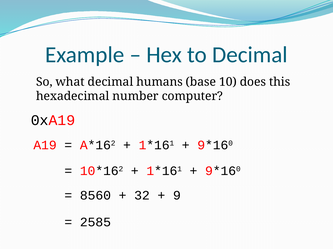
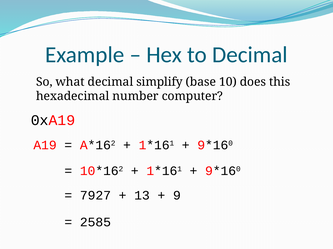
humans: humans -> simplify
8560: 8560 -> 7927
32: 32 -> 13
